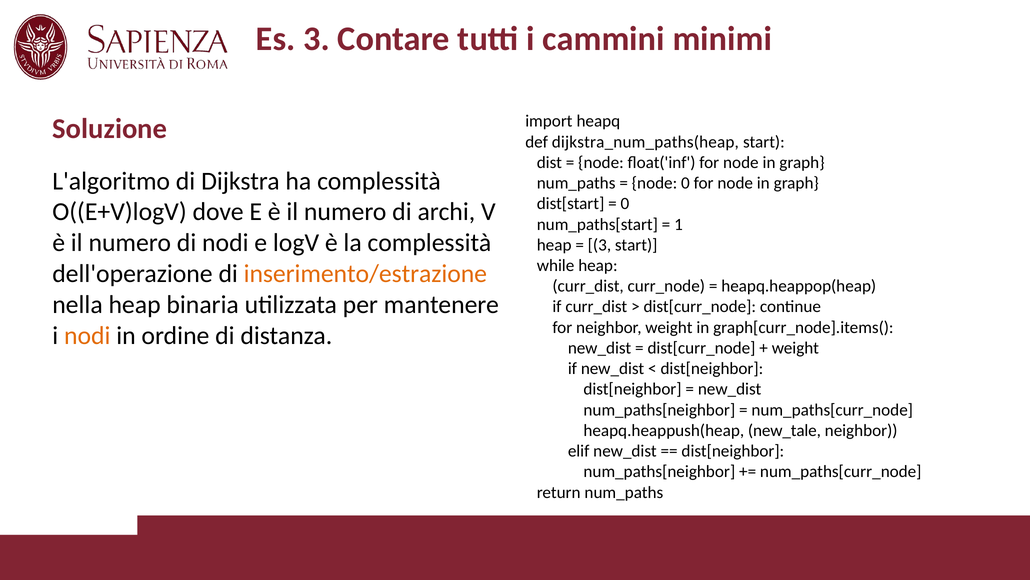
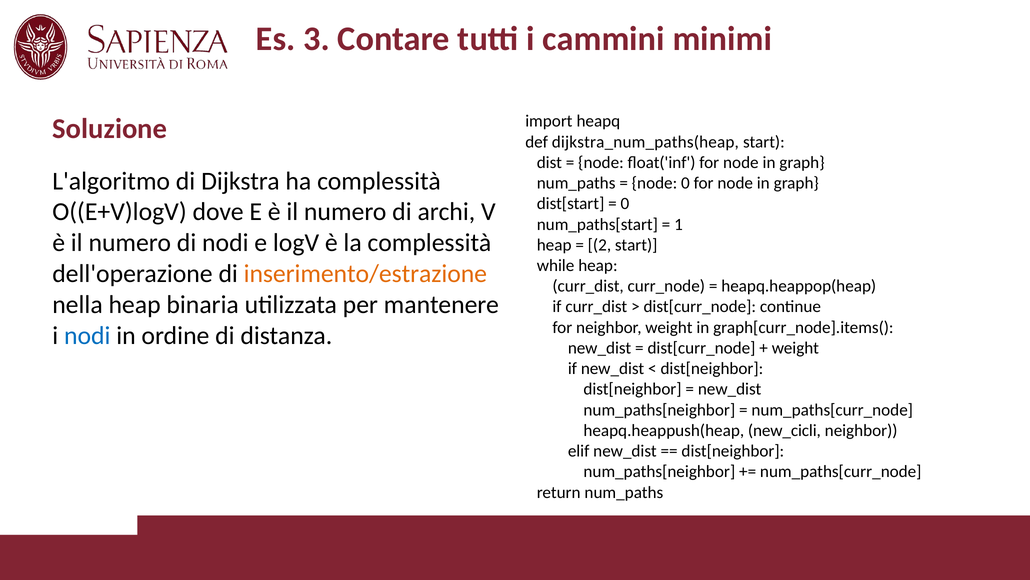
3 at (599, 245): 3 -> 2
nodi at (87, 335) colour: orange -> blue
new_tale: new_tale -> new_cicli
